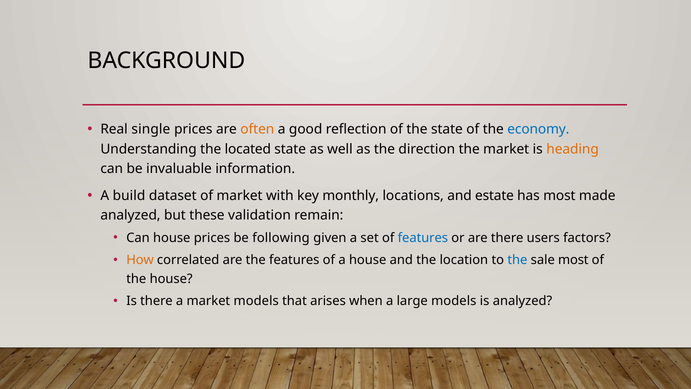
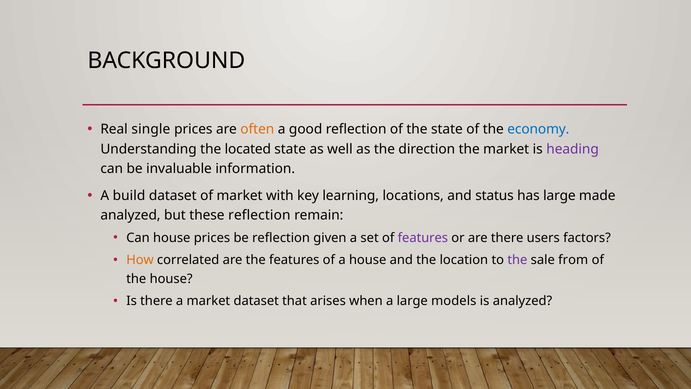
heading colour: orange -> purple
monthly: monthly -> learning
estate: estate -> status
has most: most -> large
these validation: validation -> reflection
be following: following -> reflection
features at (423, 238) colour: blue -> purple
the at (517, 260) colour: blue -> purple
sale most: most -> from
market models: models -> dataset
